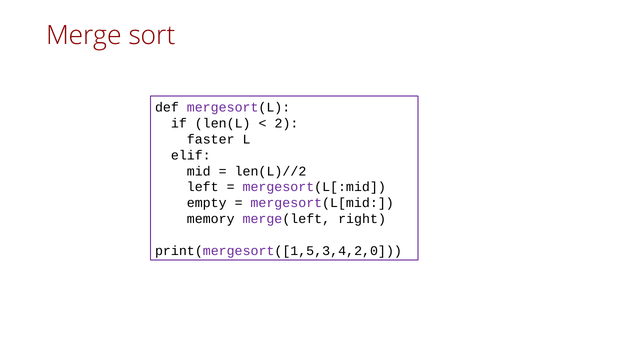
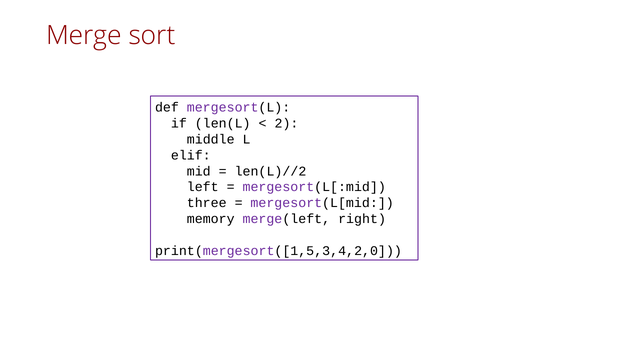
faster: faster -> middle
empty: empty -> three
